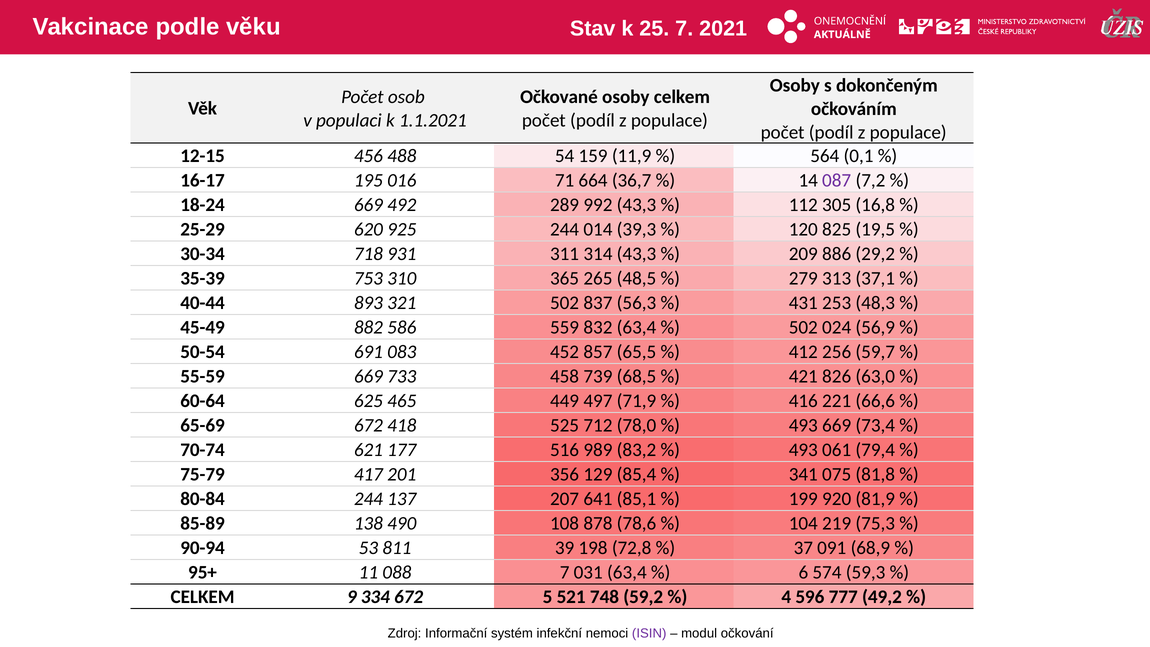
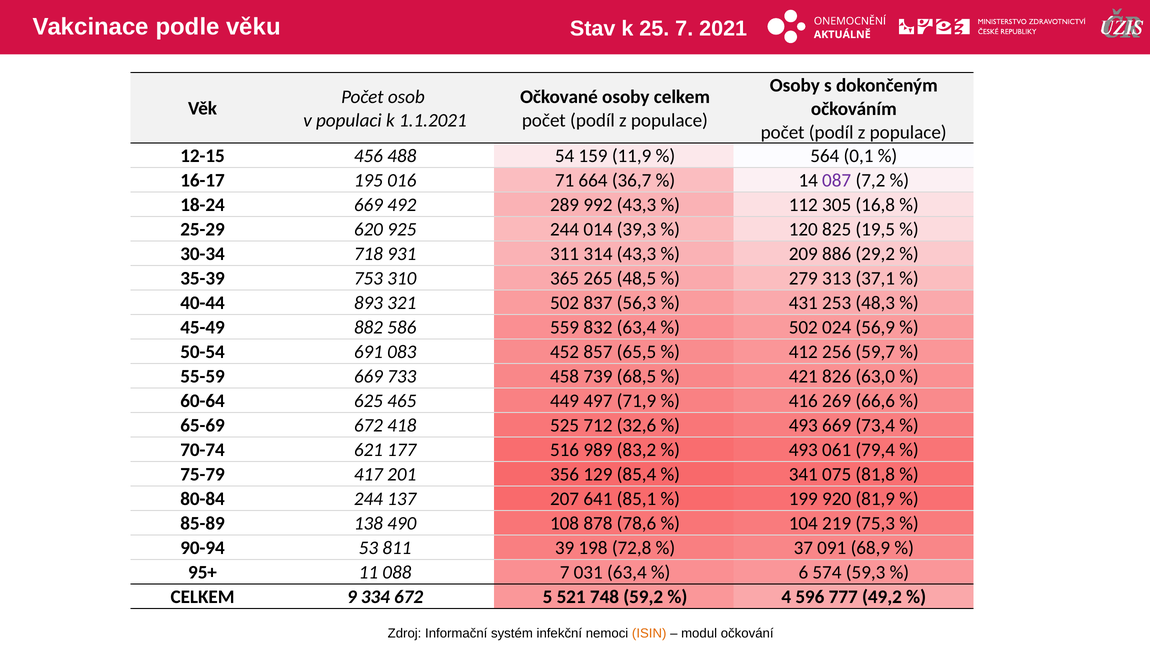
221: 221 -> 269
78,0: 78,0 -> 32,6
ISIN colour: purple -> orange
